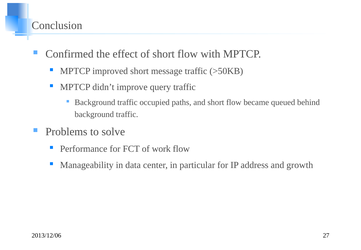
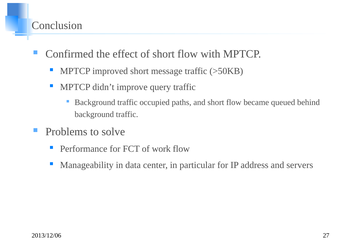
growth: growth -> servers
